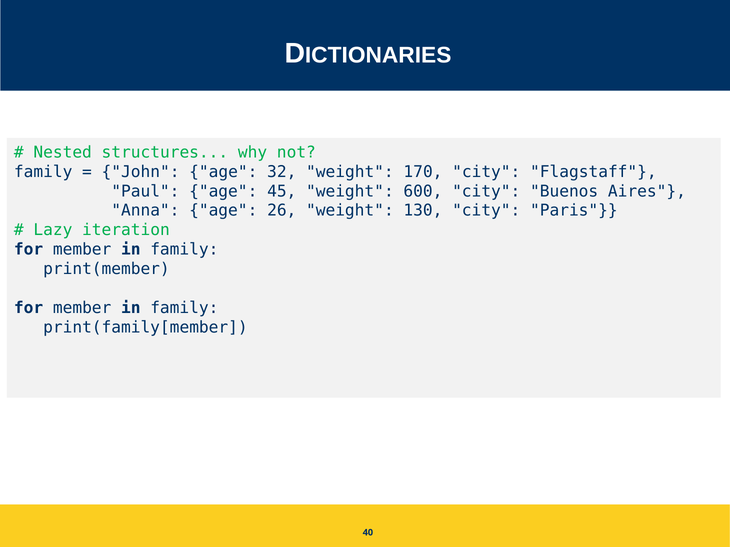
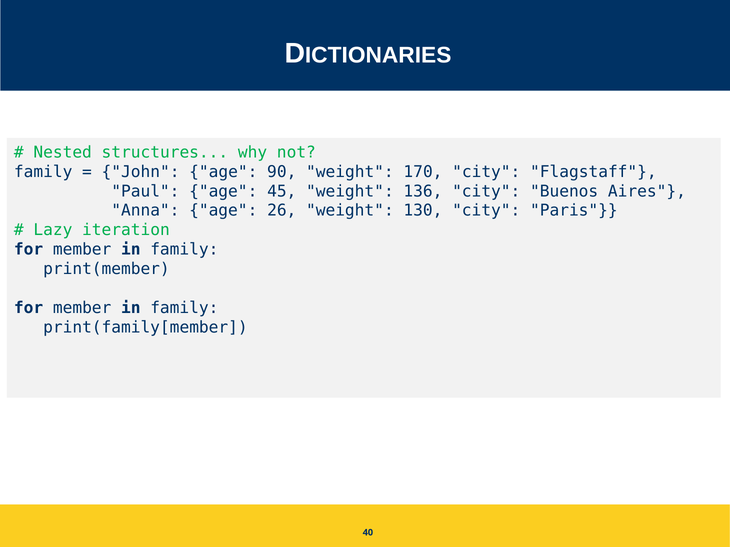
32: 32 -> 90
600: 600 -> 136
